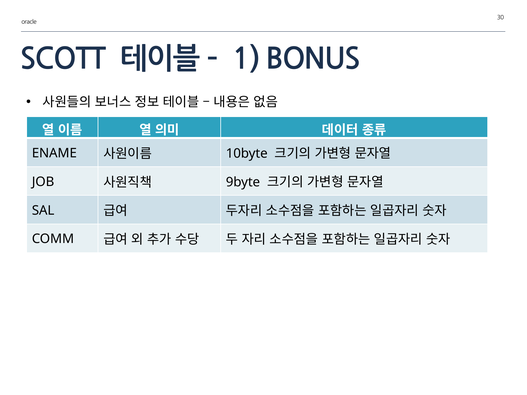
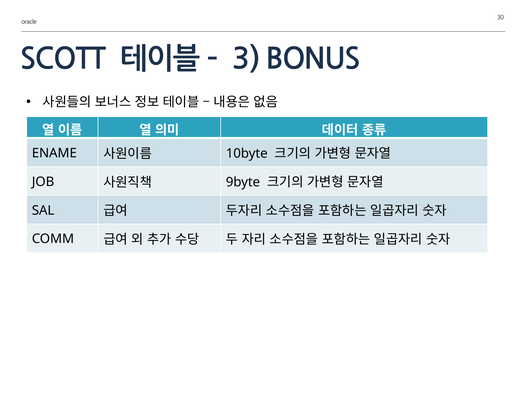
1: 1 -> 3
